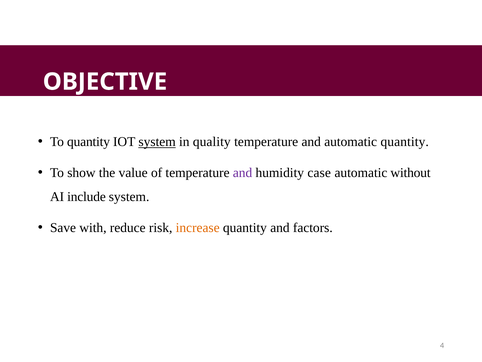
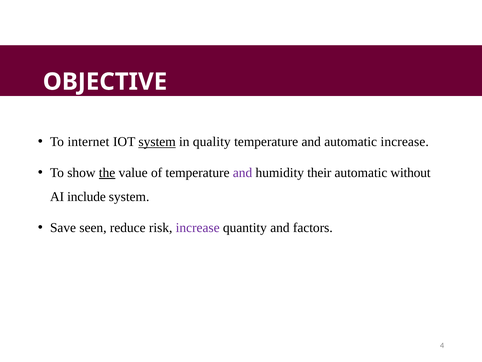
To quantity: quantity -> internet
automatic quantity: quantity -> increase
the underline: none -> present
case: case -> their
with: with -> seen
increase at (198, 227) colour: orange -> purple
